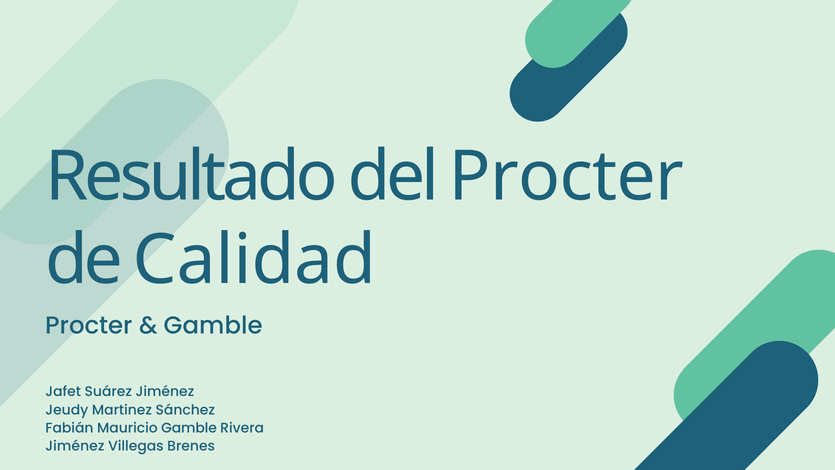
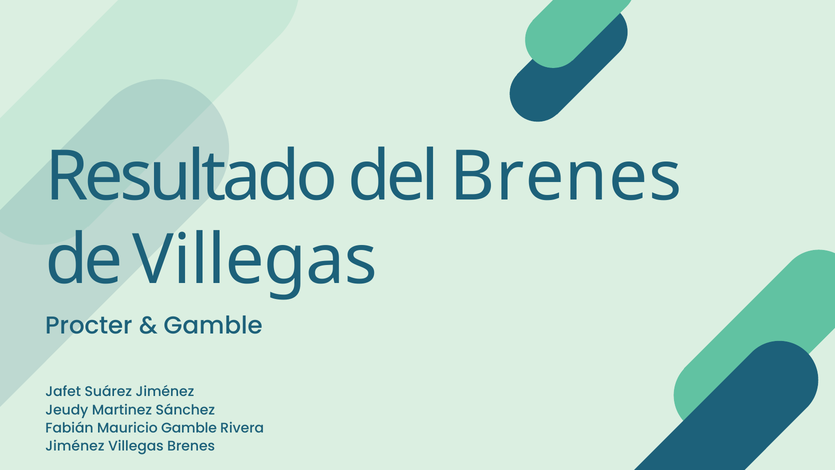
del Procter: Procter -> Brenes
de Calidad: Calidad -> Villegas
